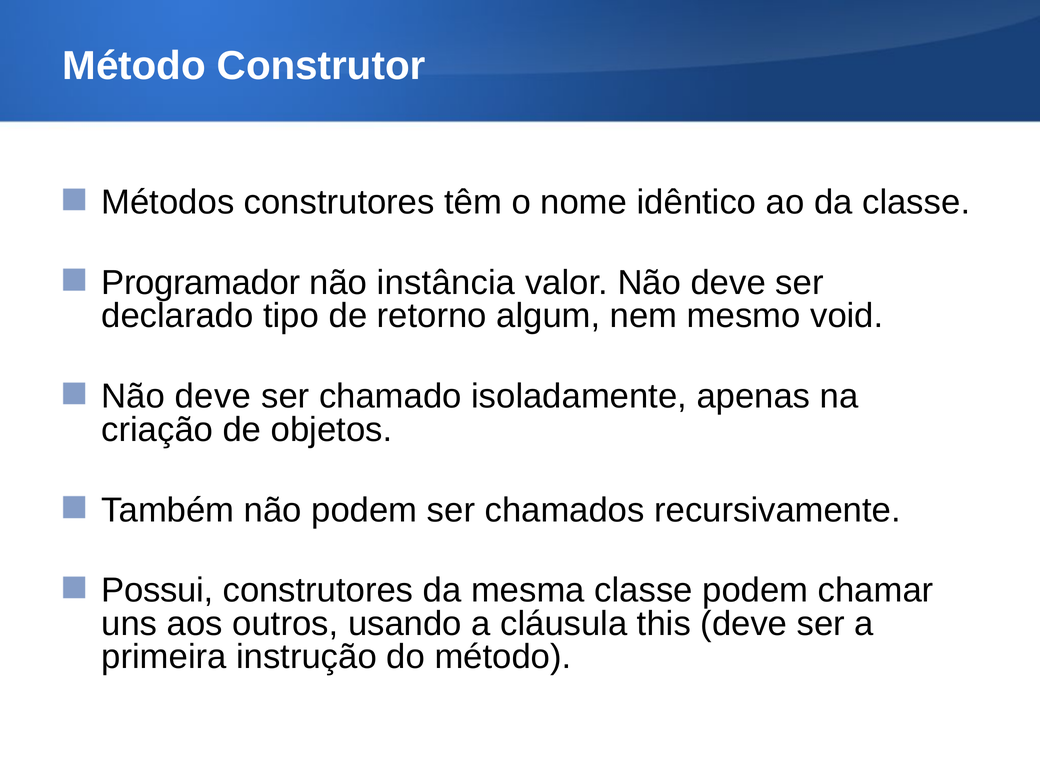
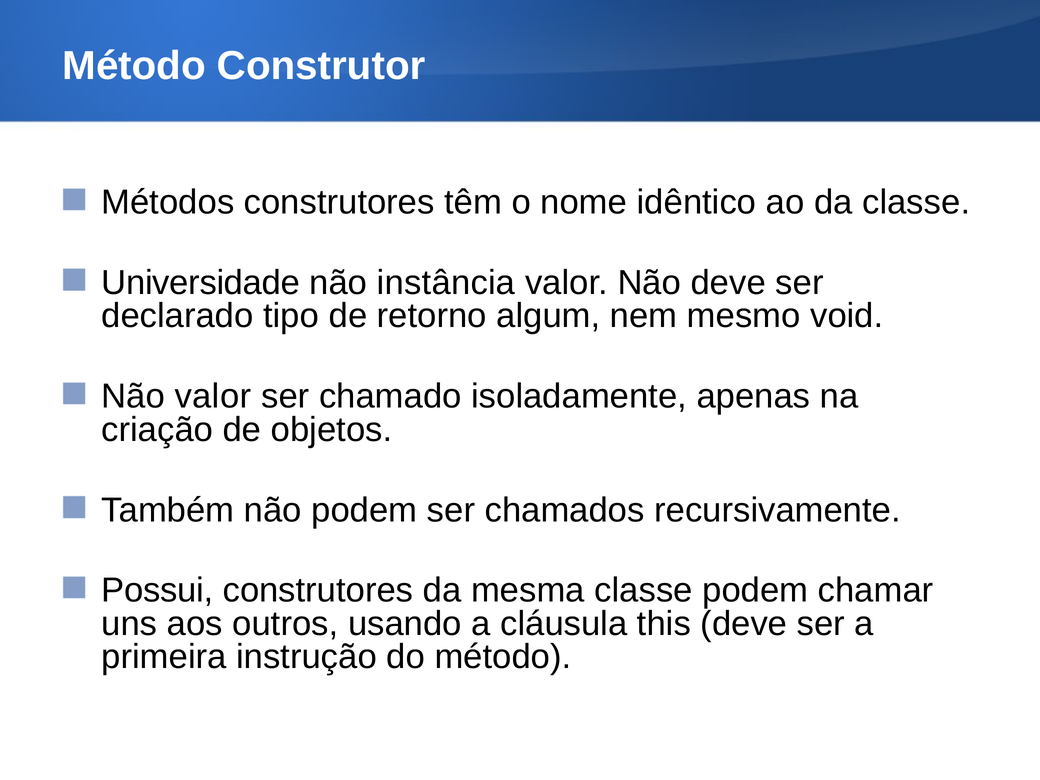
Programador: Programador -> Universidade
deve at (213, 396): deve -> valor
